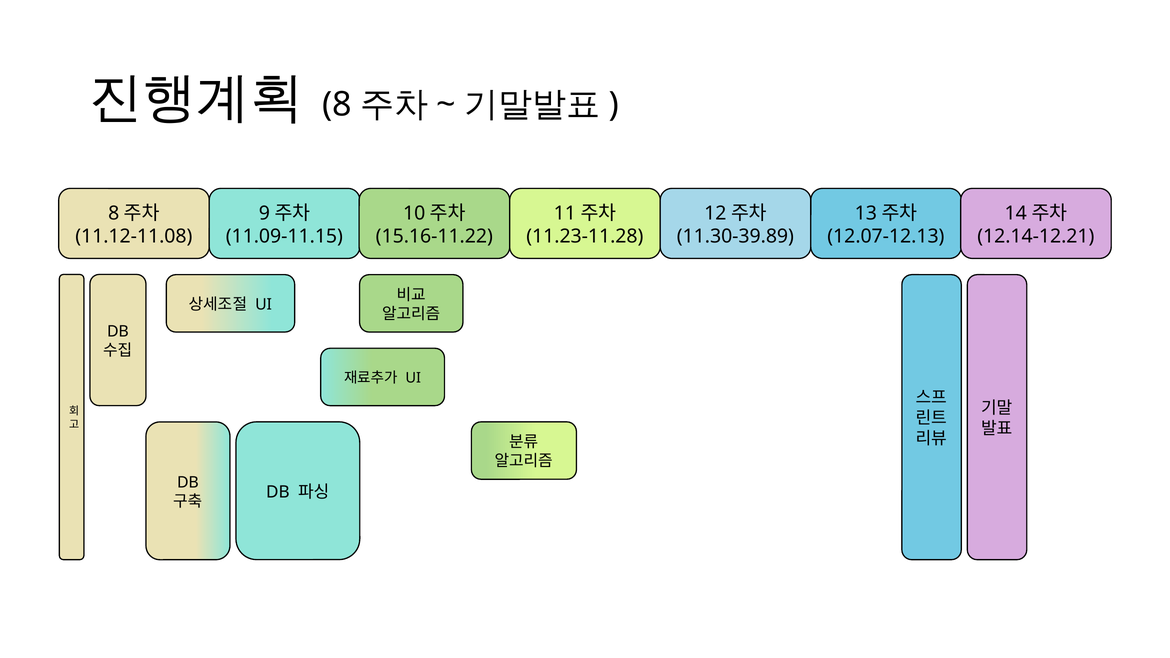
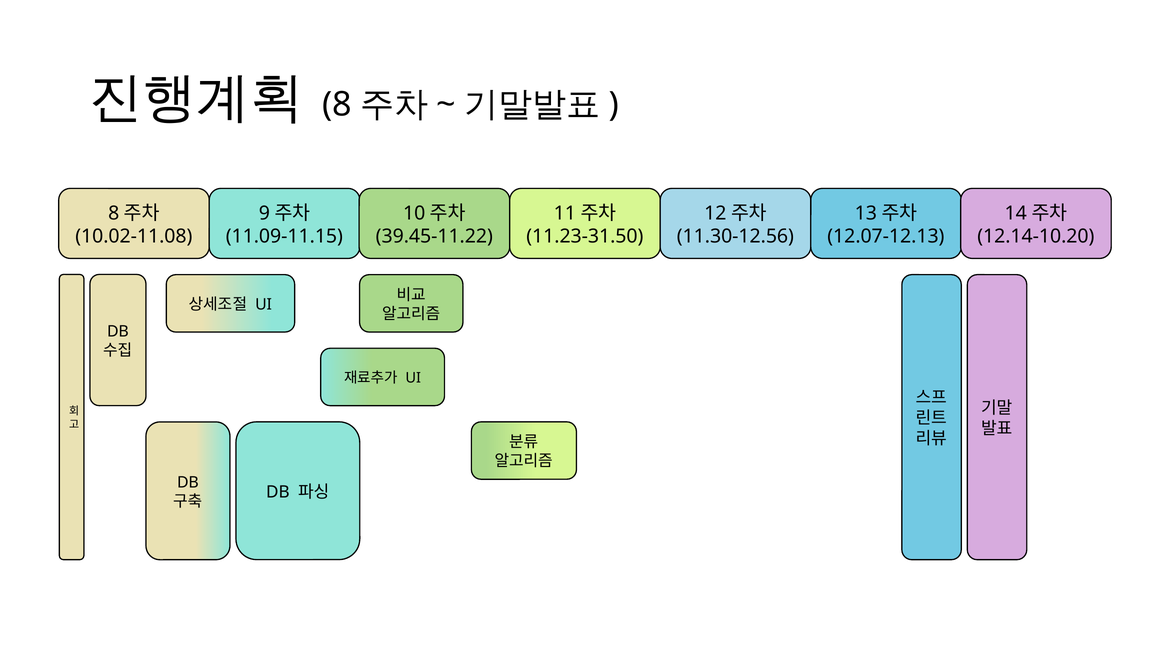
11.12-11.08: 11.12-11.08 -> 10.02-11.08
15.16-11.22: 15.16-11.22 -> 39.45-11.22
11.23-11.28: 11.23-11.28 -> 11.23-31.50
11.30-39.89: 11.30-39.89 -> 11.30-12.56
12.14-12.21: 12.14-12.21 -> 12.14-10.20
